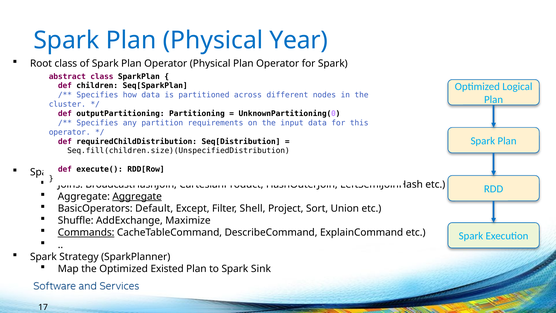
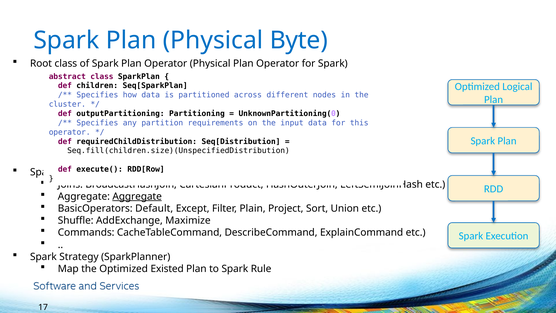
Year: Year -> Byte
Shell: Shell -> Plain
Commands underline: present -> none
Sink: Sink -> Rule
